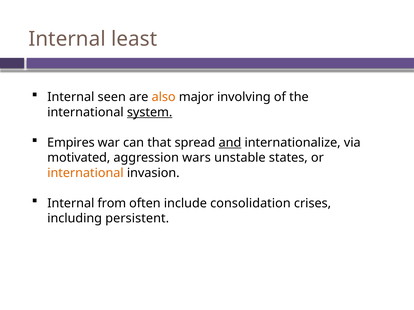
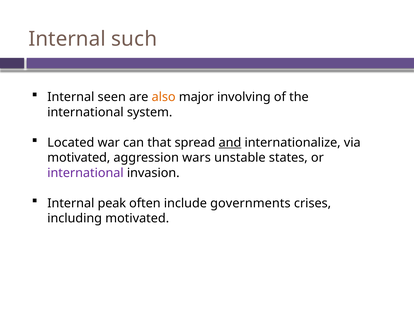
least: least -> such
system underline: present -> none
Empires: Empires -> Located
international at (85, 173) colour: orange -> purple
from: from -> peak
consolidation: consolidation -> governments
including persistent: persistent -> motivated
